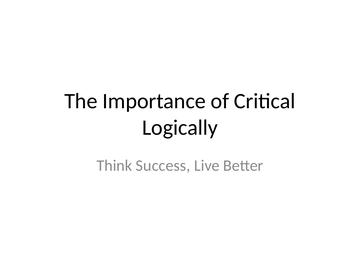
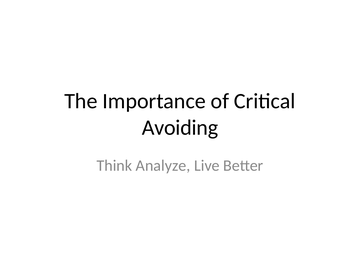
Logically: Logically -> Avoiding
Success: Success -> Analyze
